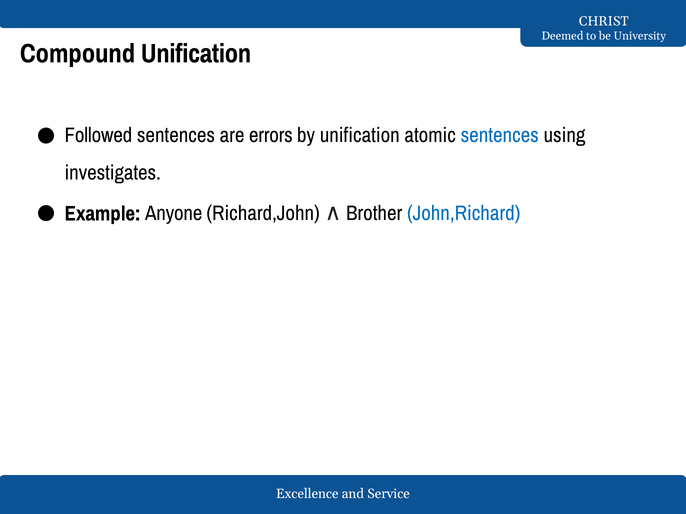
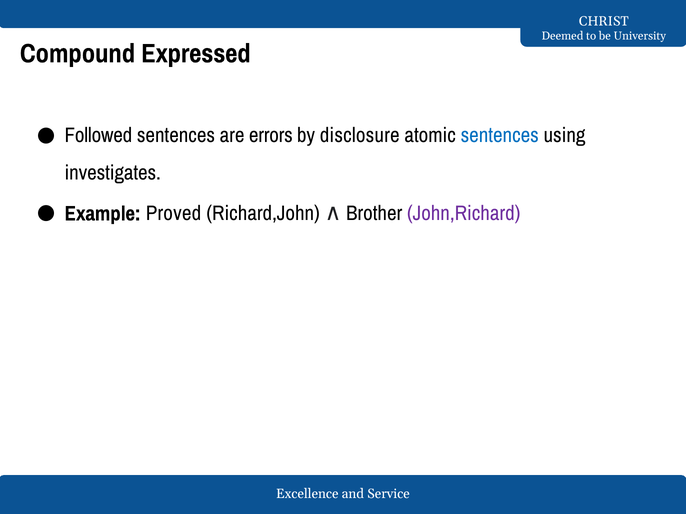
Compound Unification: Unification -> Expressed
by unification: unification -> disclosure
Anyone: Anyone -> Proved
John,Richard colour: blue -> purple
